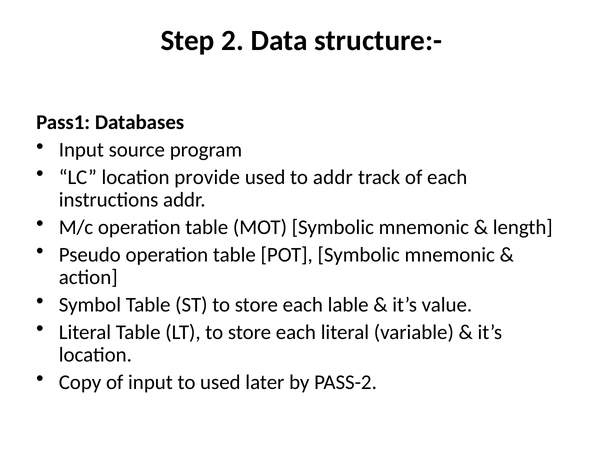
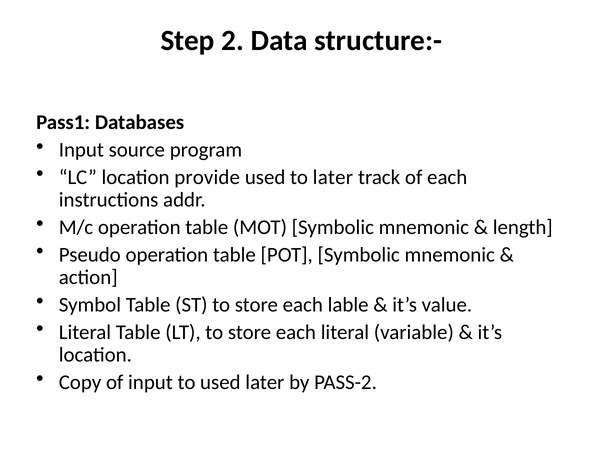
to addr: addr -> later
